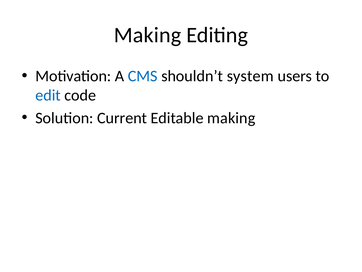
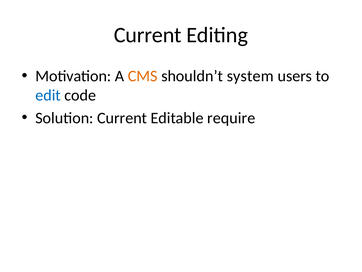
Making at (148, 35): Making -> Current
CMS colour: blue -> orange
Editable making: making -> require
